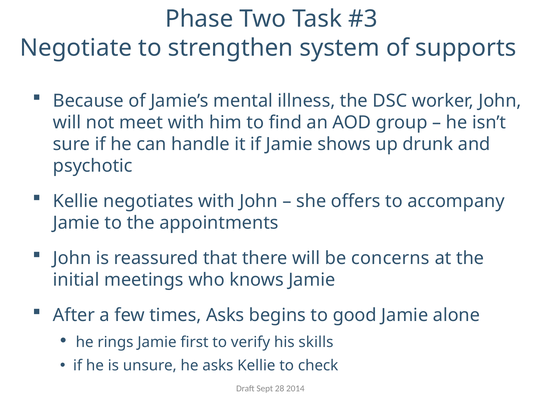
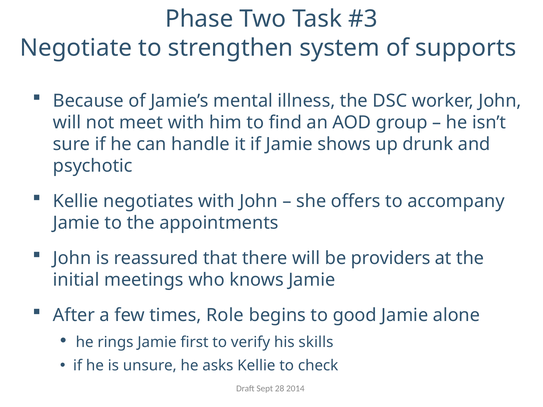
concerns: concerns -> providers
times Asks: Asks -> Role
